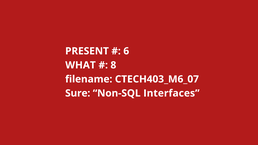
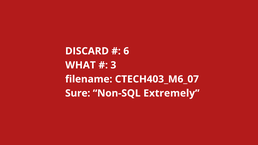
PRESENT: PRESENT -> DISCARD
8: 8 -> 3
Interfaces: Interfaces -> Extremely
